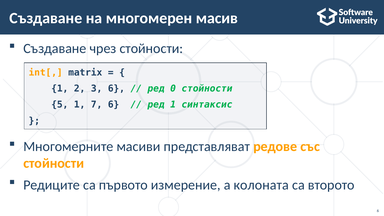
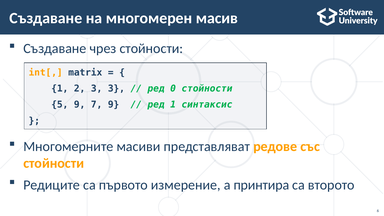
3 6: 6 -> 3
5 1: 1 -> 9
7 6: 6 -> 9
колоната: колоната -> принтира
